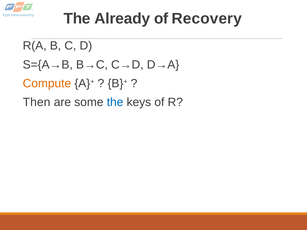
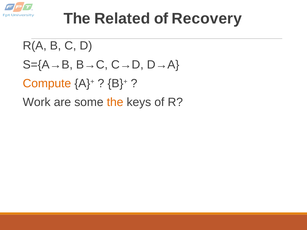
Already: Already -> Related
Then: Then -> Work
the at (115, 102) colour: blue -> orange
